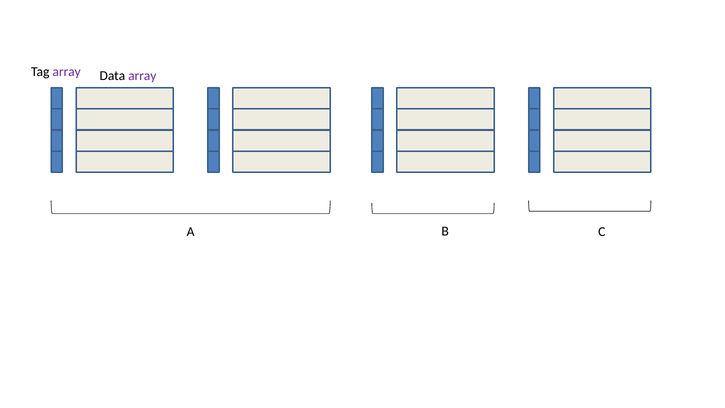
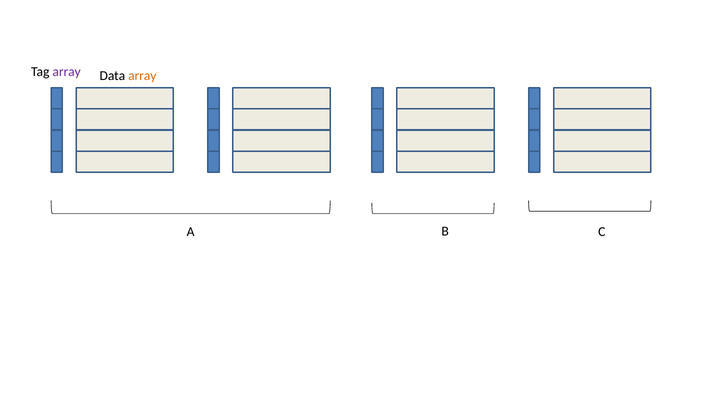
array at (142, 76) colour: purple -> orange
